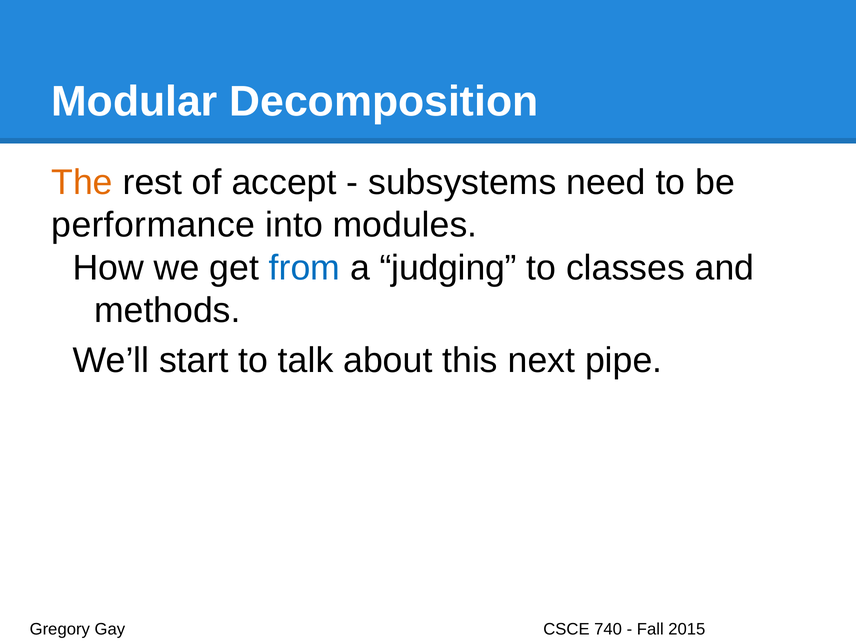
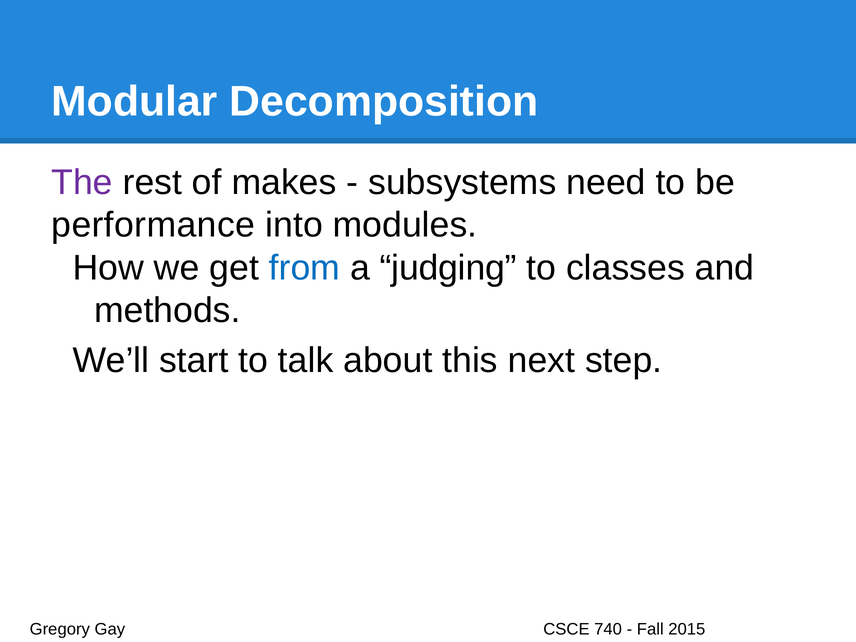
The colour: orange -> purple
accept: accept -> makes
pipe: pipe -> step
